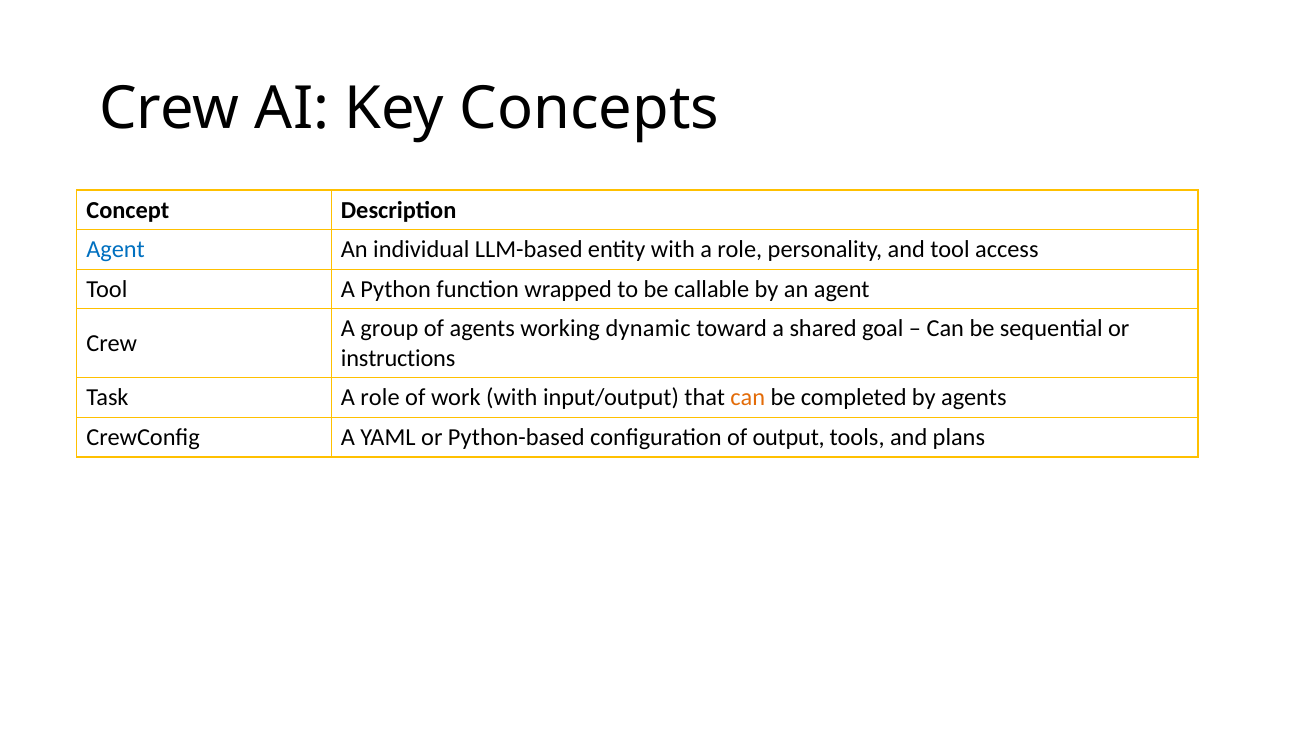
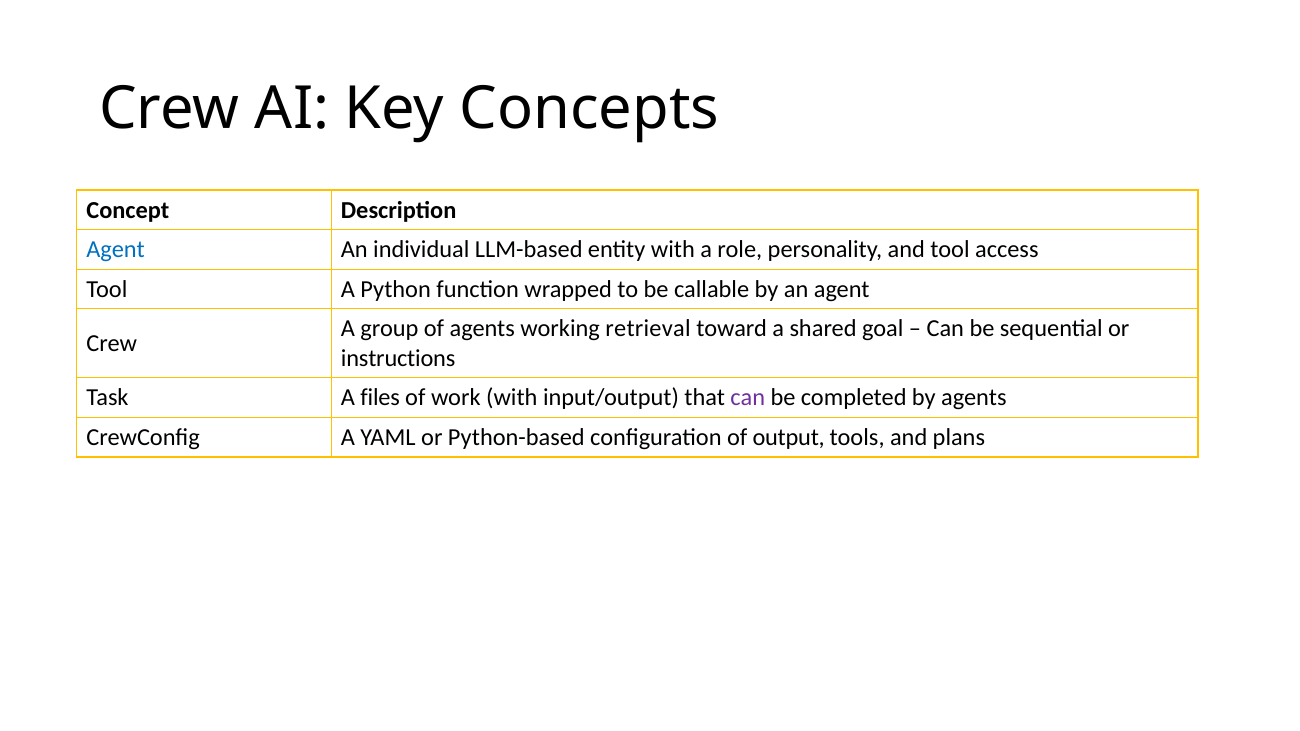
dynamic: dynamic -> retrieval
Task A role: role -> files
can at (748, 398) colour: orange -> purple
